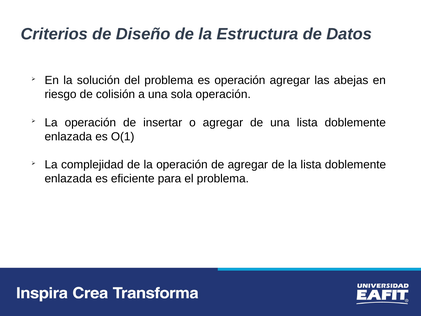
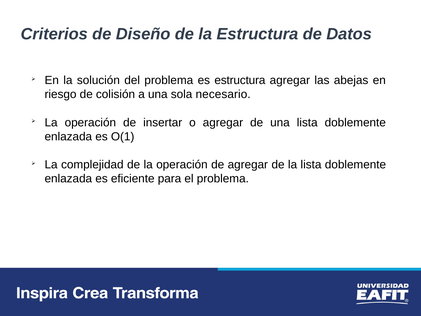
es operación: operación -> estructura
sola operación: operación -> necesario
